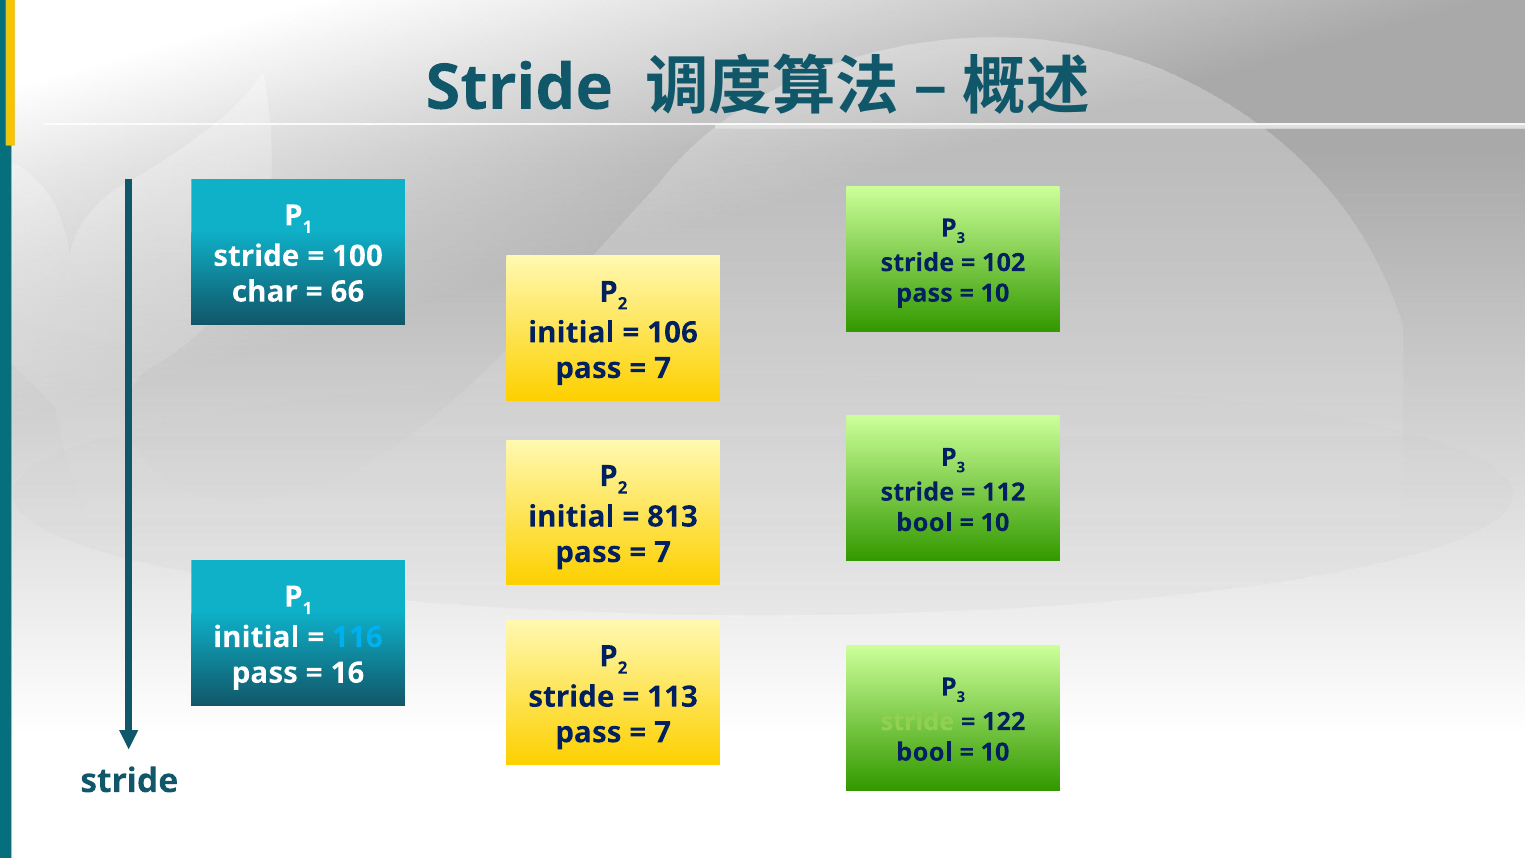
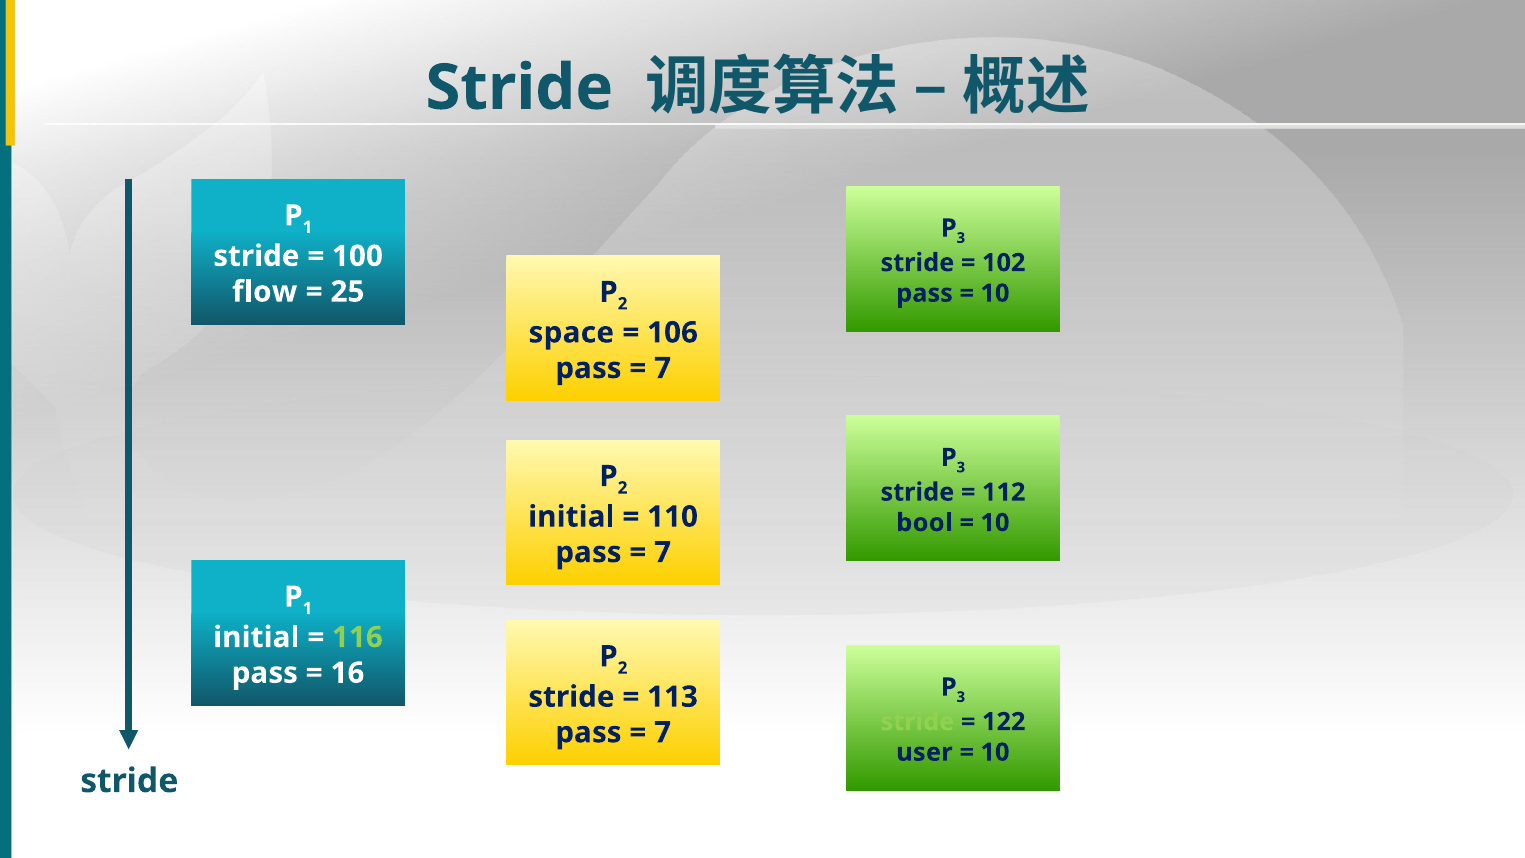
char: char -> flow
66: 66 -> 25
initial at (571, 333): initial -> space
813: 813 -> 110
116 colour: light blue -> light green
bool at (924, 752): bool -> user
